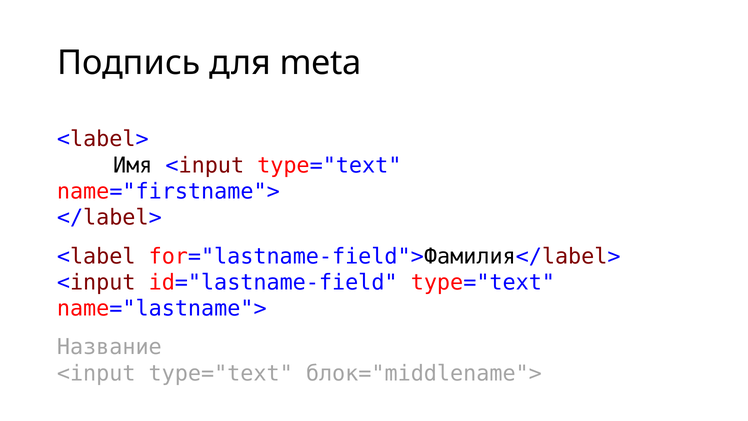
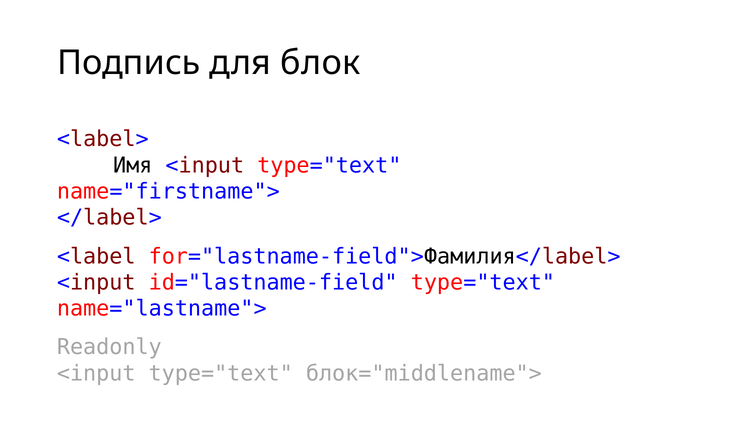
meta: meta -> блок
Название: Название -> Readonly
